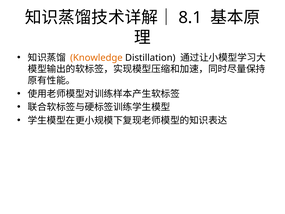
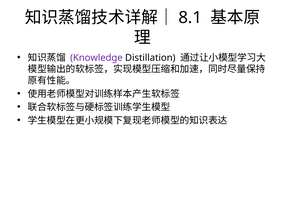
Knowledge colour: orange -> purple
